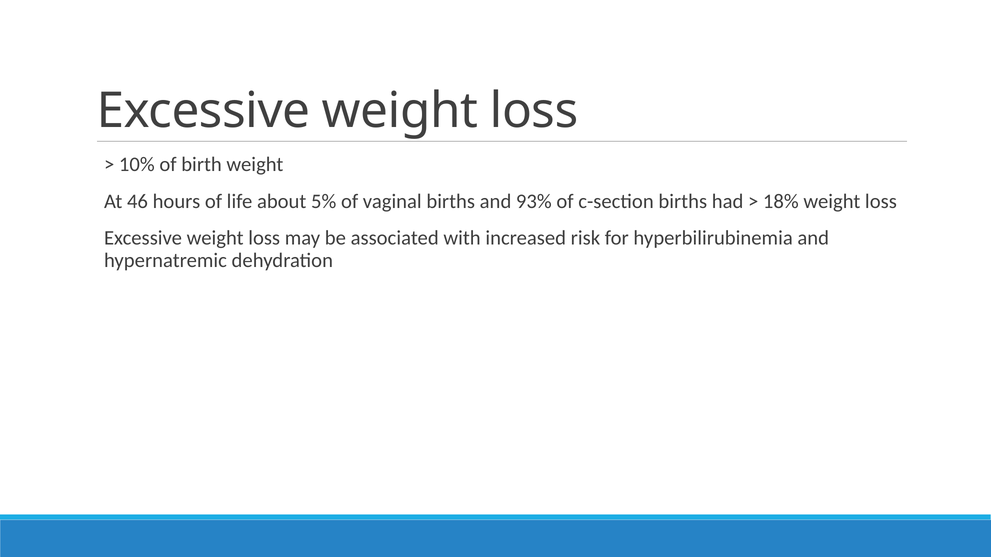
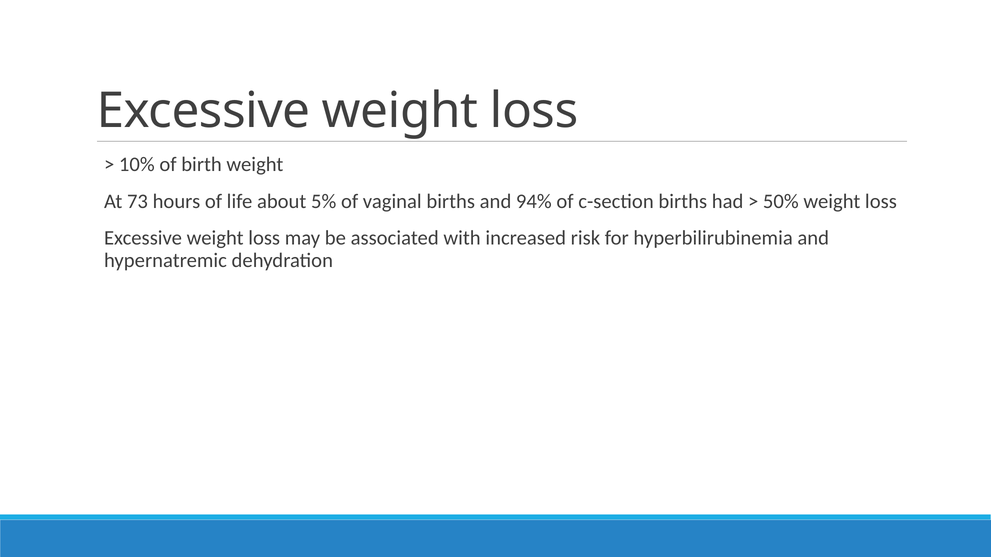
46: 46 -> 73
93%: 93% -> 94%
18%: 18% -> 50%
